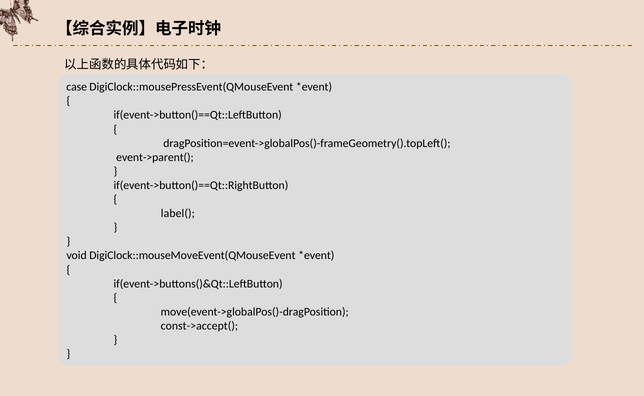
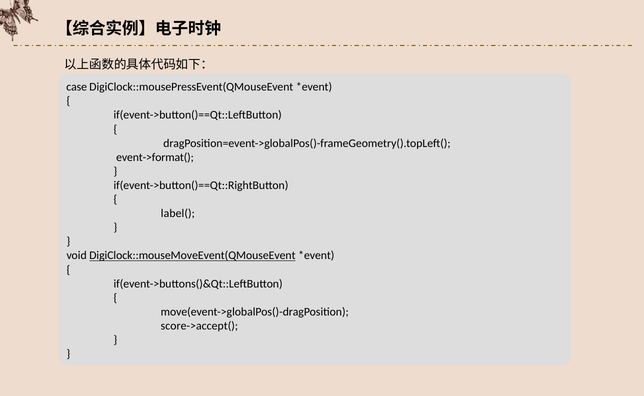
event->parent(: event->parent( -> event->format(
DigiClock::mouseMoveEvent(QMouseEvent underline: none -> present
const->accept(: const->accept( -> score->accept(
